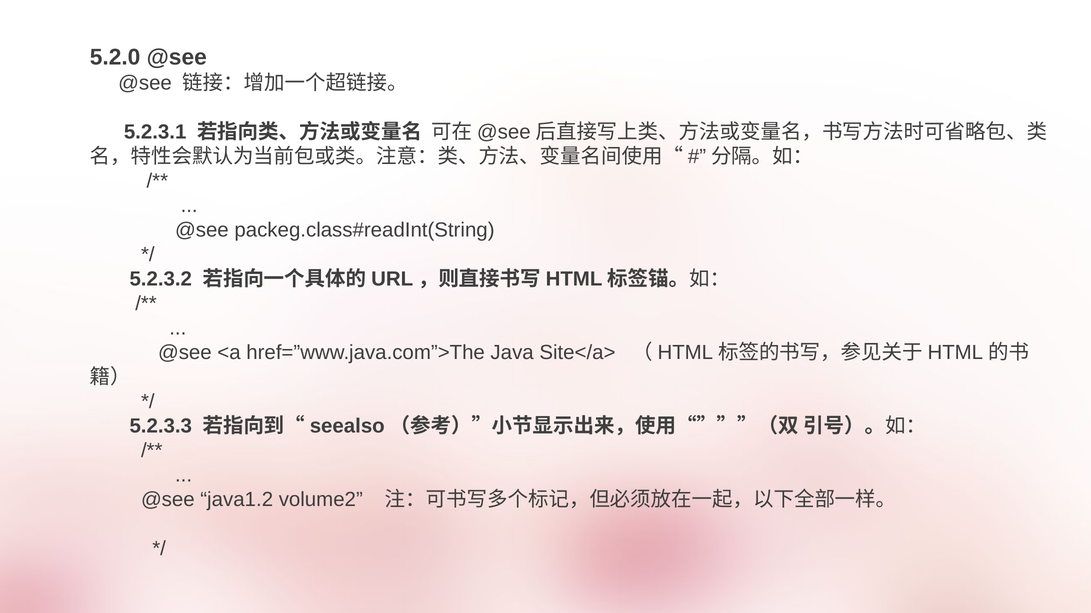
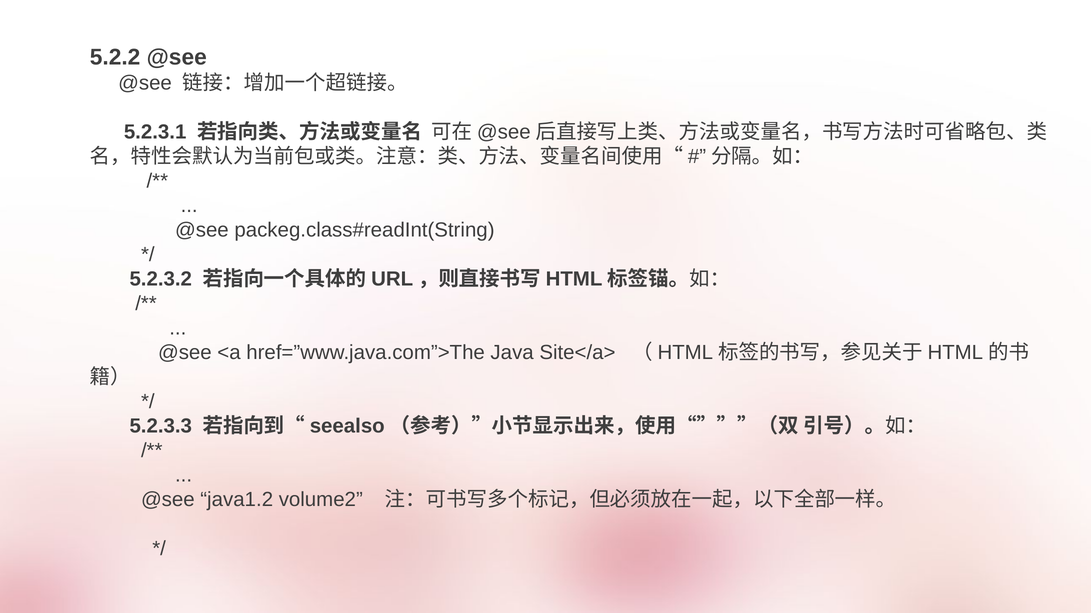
5.2.0: 5.2.0 -> 5.2.2
